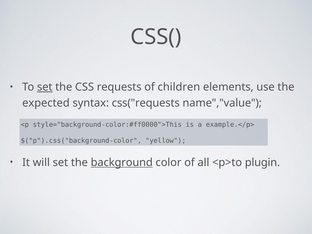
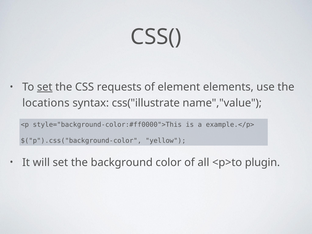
children: children -> element
expected: expected -> locations
css("requests: css("requests -> css("illustrate
background underline: present -> none
